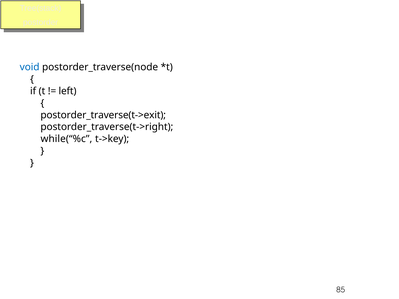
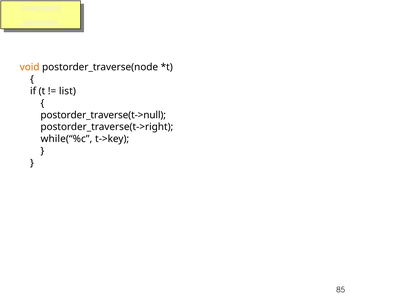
void colour: blue -> orange
left: left -> list
postorder_traverse(t->exit: postorder_traverse(t->exit -> postorder_traverse(t->null
